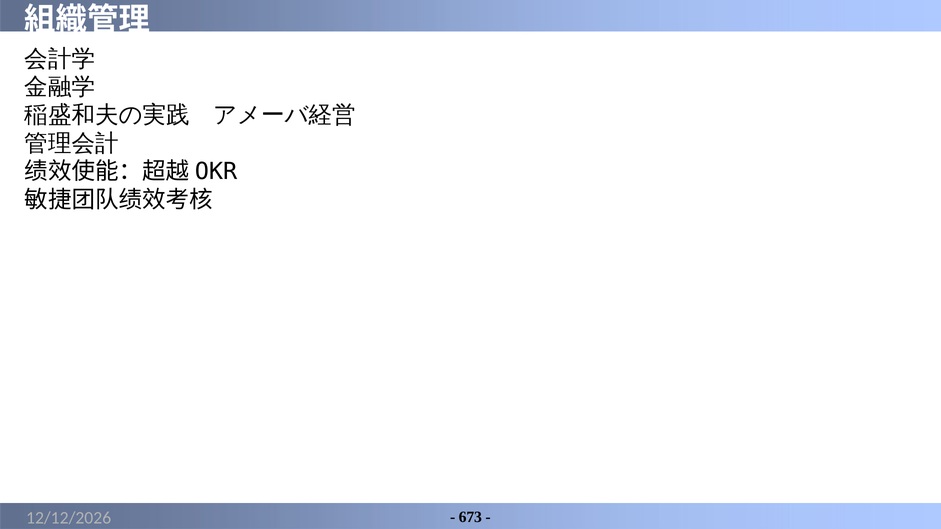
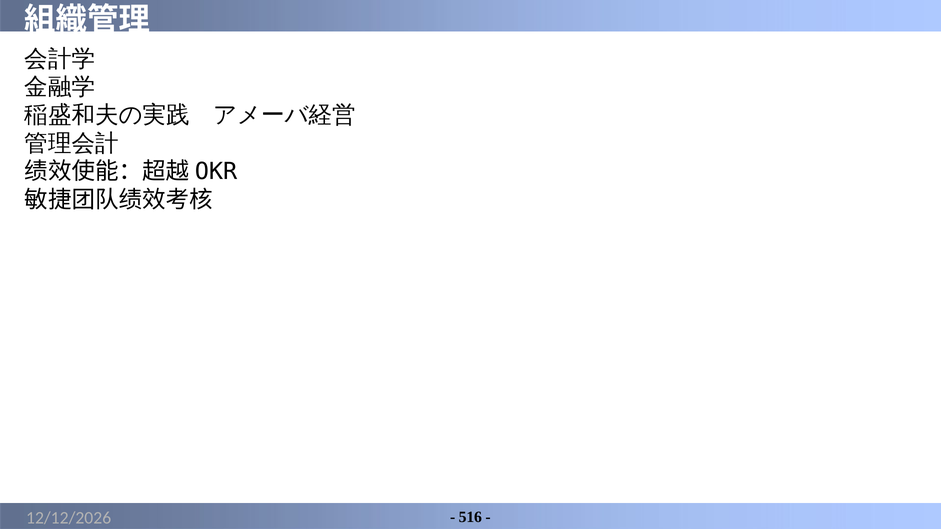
673: 673 -> 516
